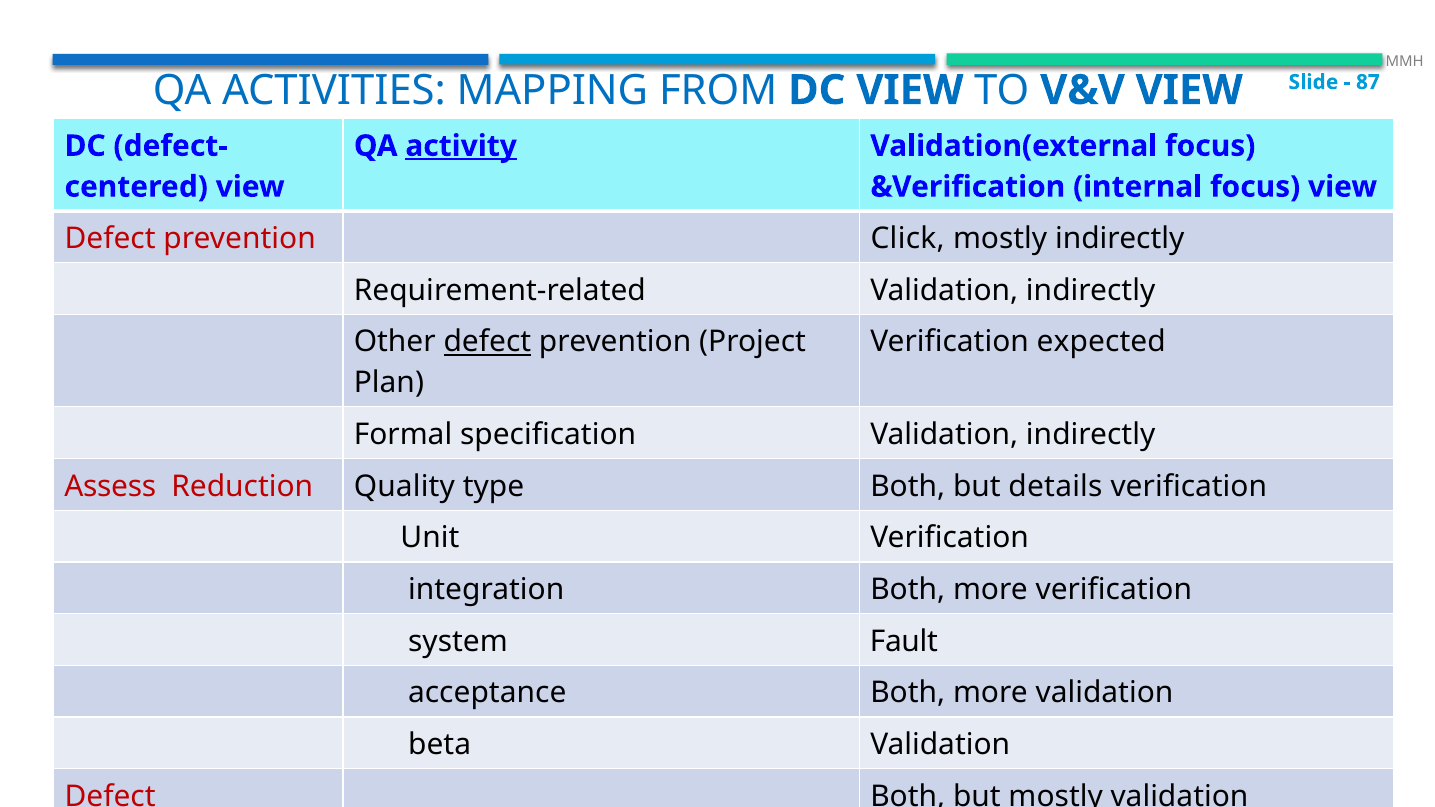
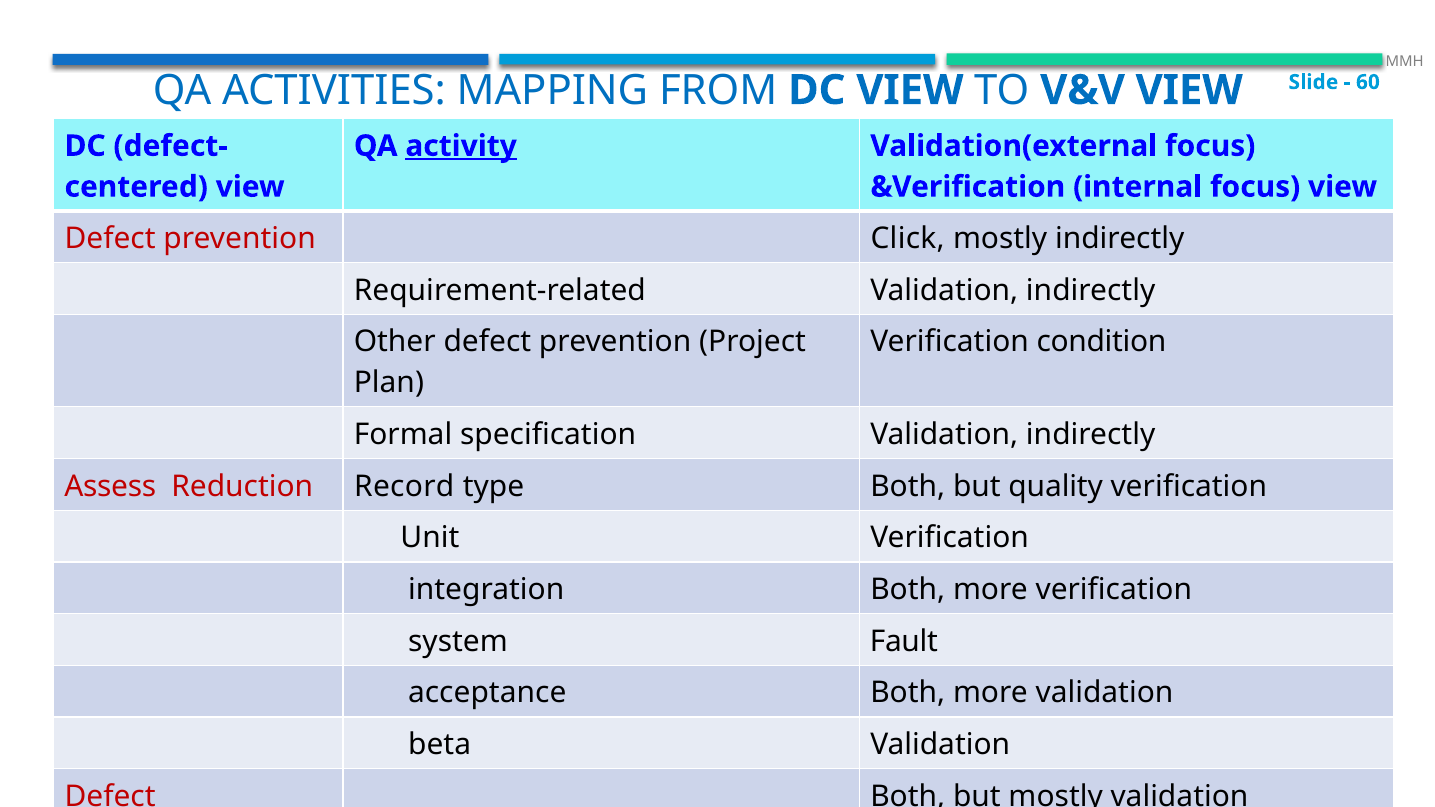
87: 87 -> 60
defect at (487, 342) underline: present -> none
expected: expected -> condition
Quality: Quality -> Record
details: details -> quality
